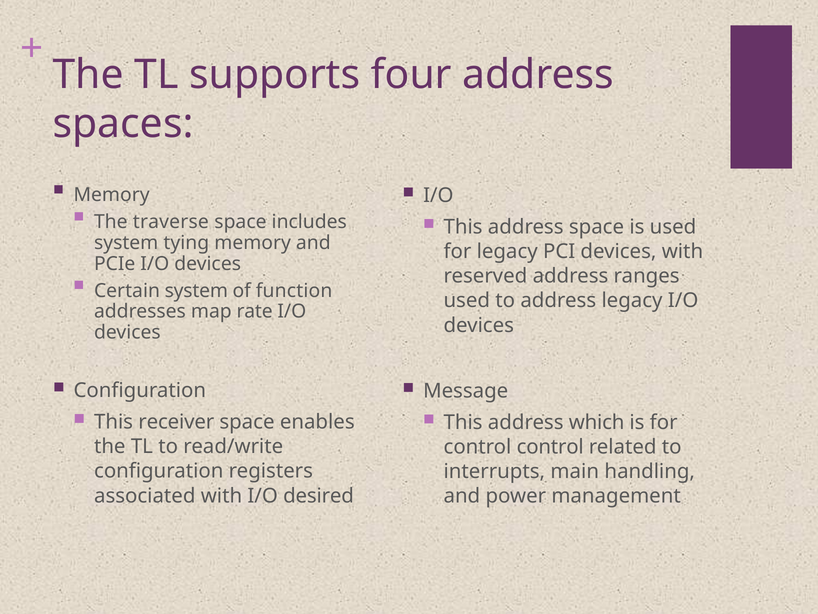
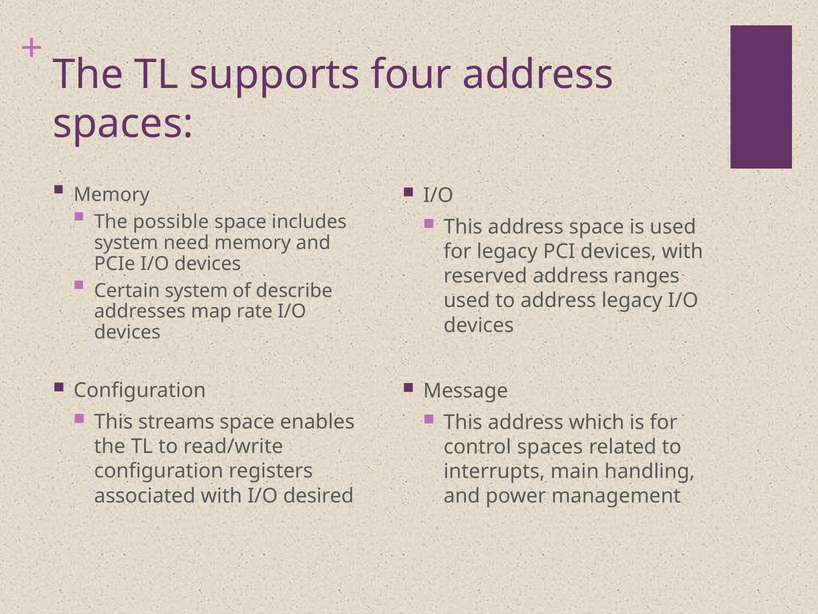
traverse: traverse -> possible
tying: tying -> need
function: function -> describe
receiver: receiver -> streams
control control: control -> spaces
